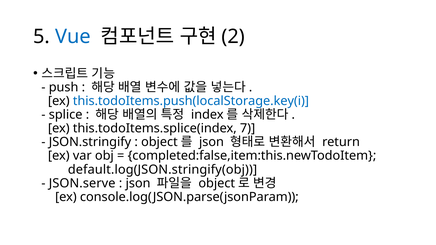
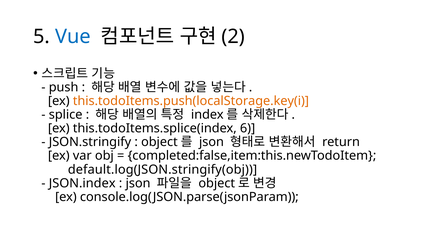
this.todoItems.push(localStorage.key(i colour: blue -> orange
7: 7 -> 6
JSON.serve: JSON.serve -> JSON.index
